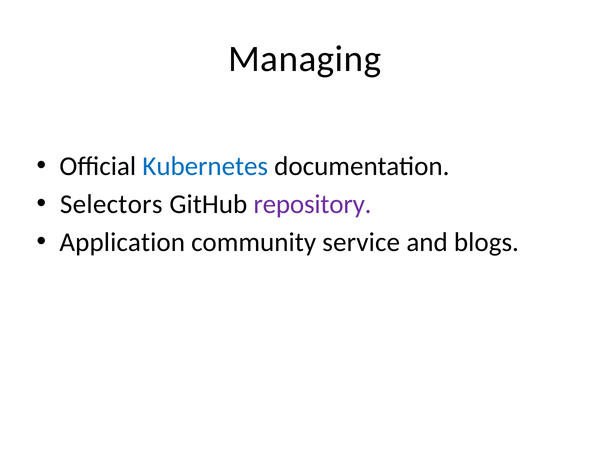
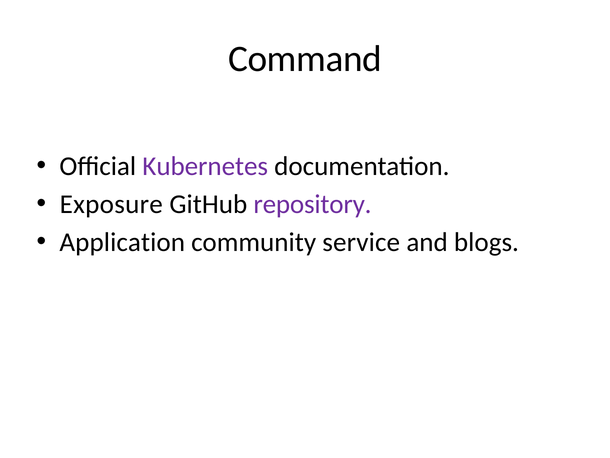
Managing: Managing -> Command
Kubernetes colour: blue -> purple
Selectors: Selectors -> Exposure
